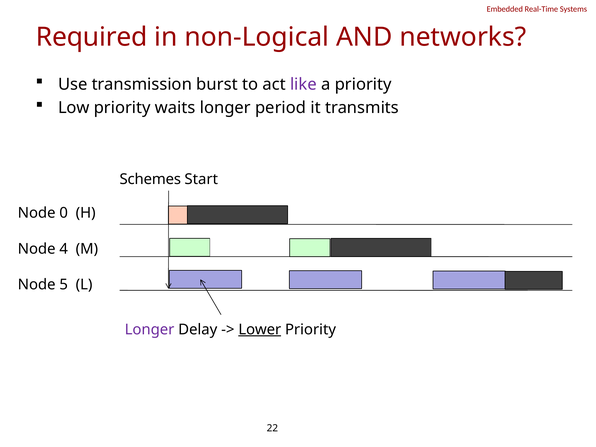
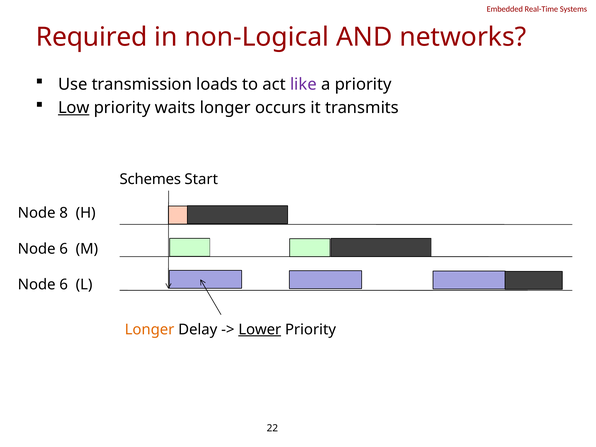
burst: burst -> loads
Low underline: none -> present
period: period -> occurs
0: 0 -> 8
4 at (64, 249): 4 -> 6
5 at (64, 285): 5 -> 6
Longer at (150, 329) colour: purple -> orange
